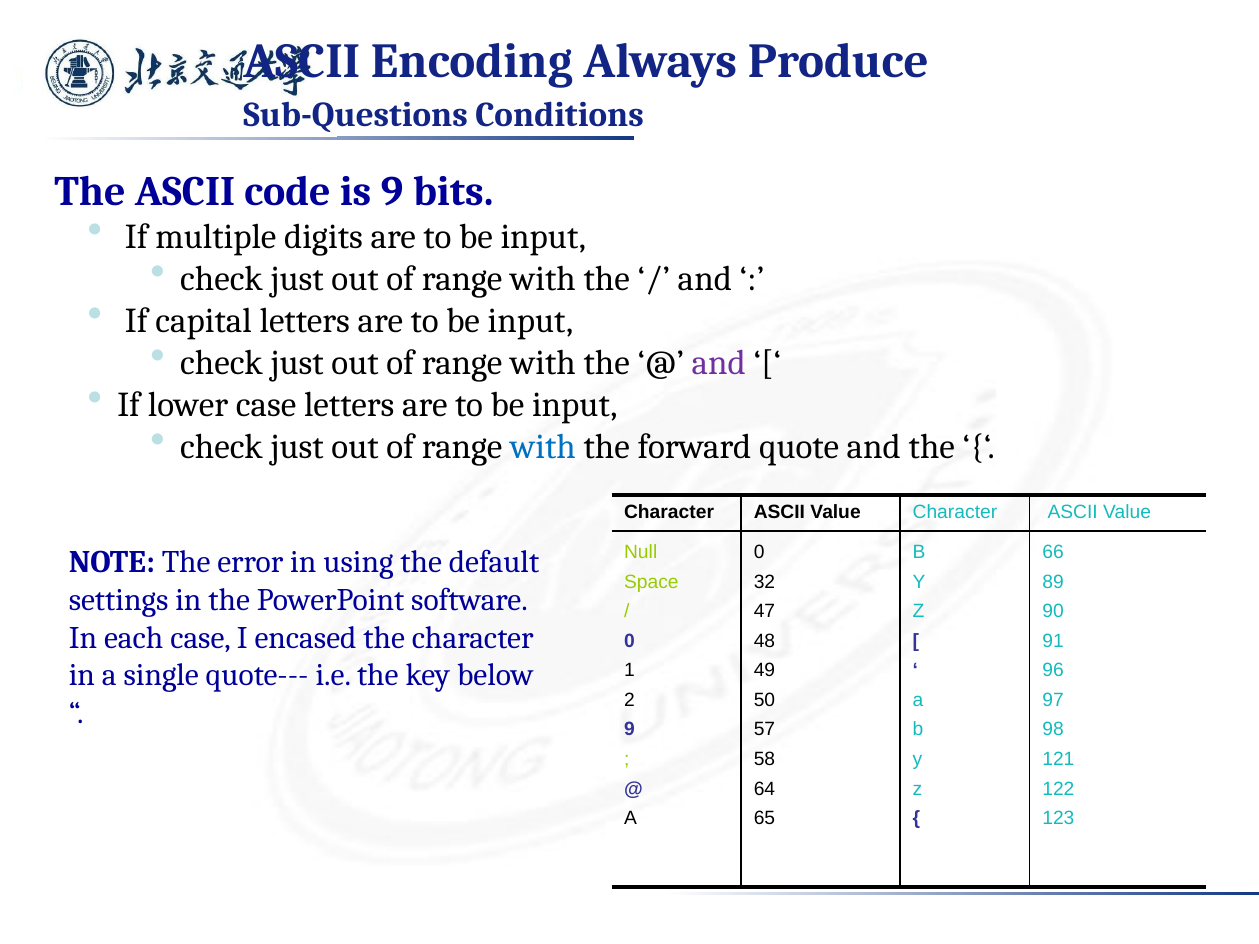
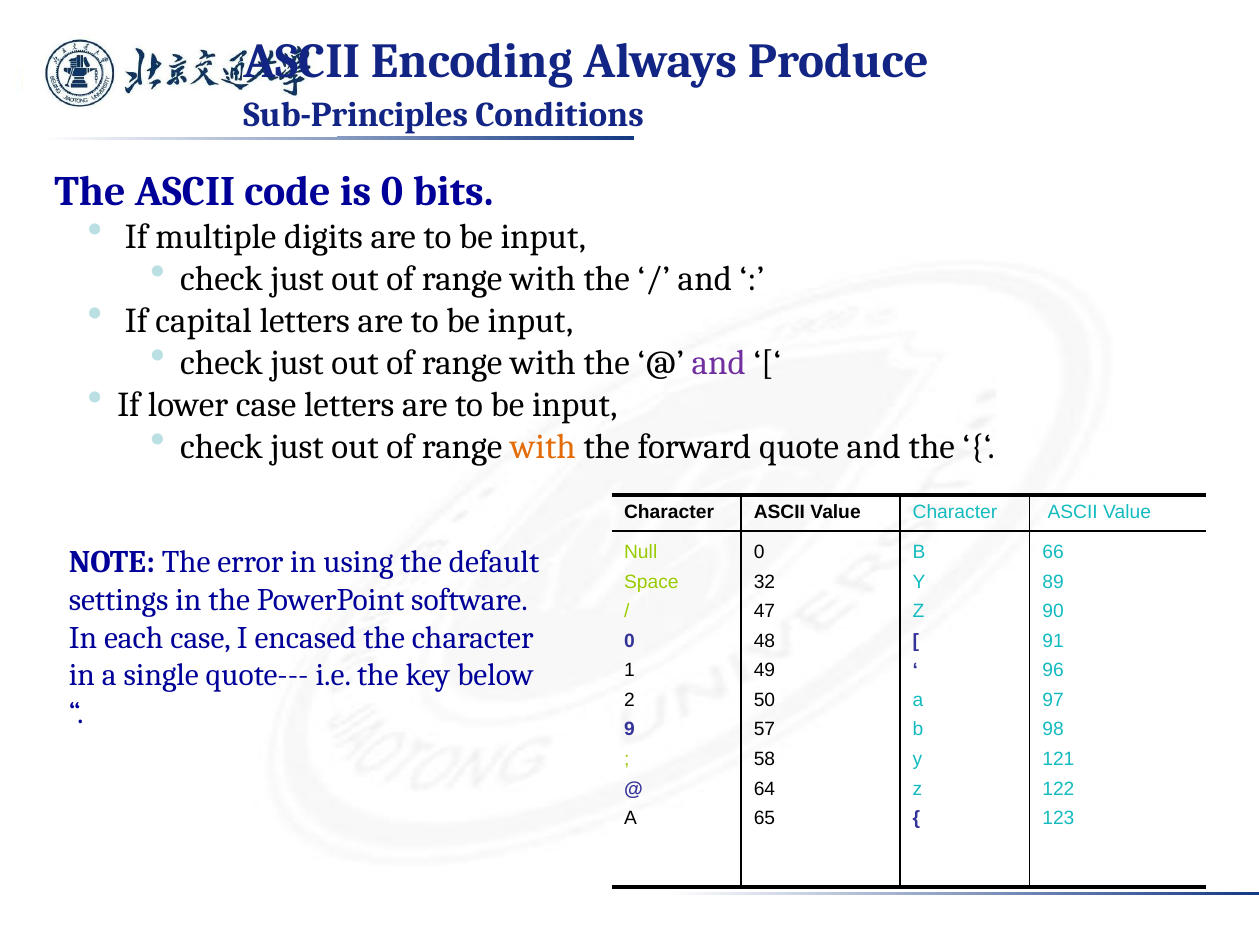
Sub-Questions: Sub-Questions -> Sub-Principles
is 9: 9 -> 0
with at (543, 447) colour: blue -> orange
